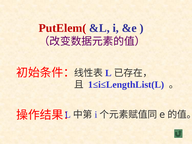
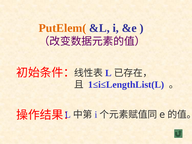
PutElem( colour: red -> orange
